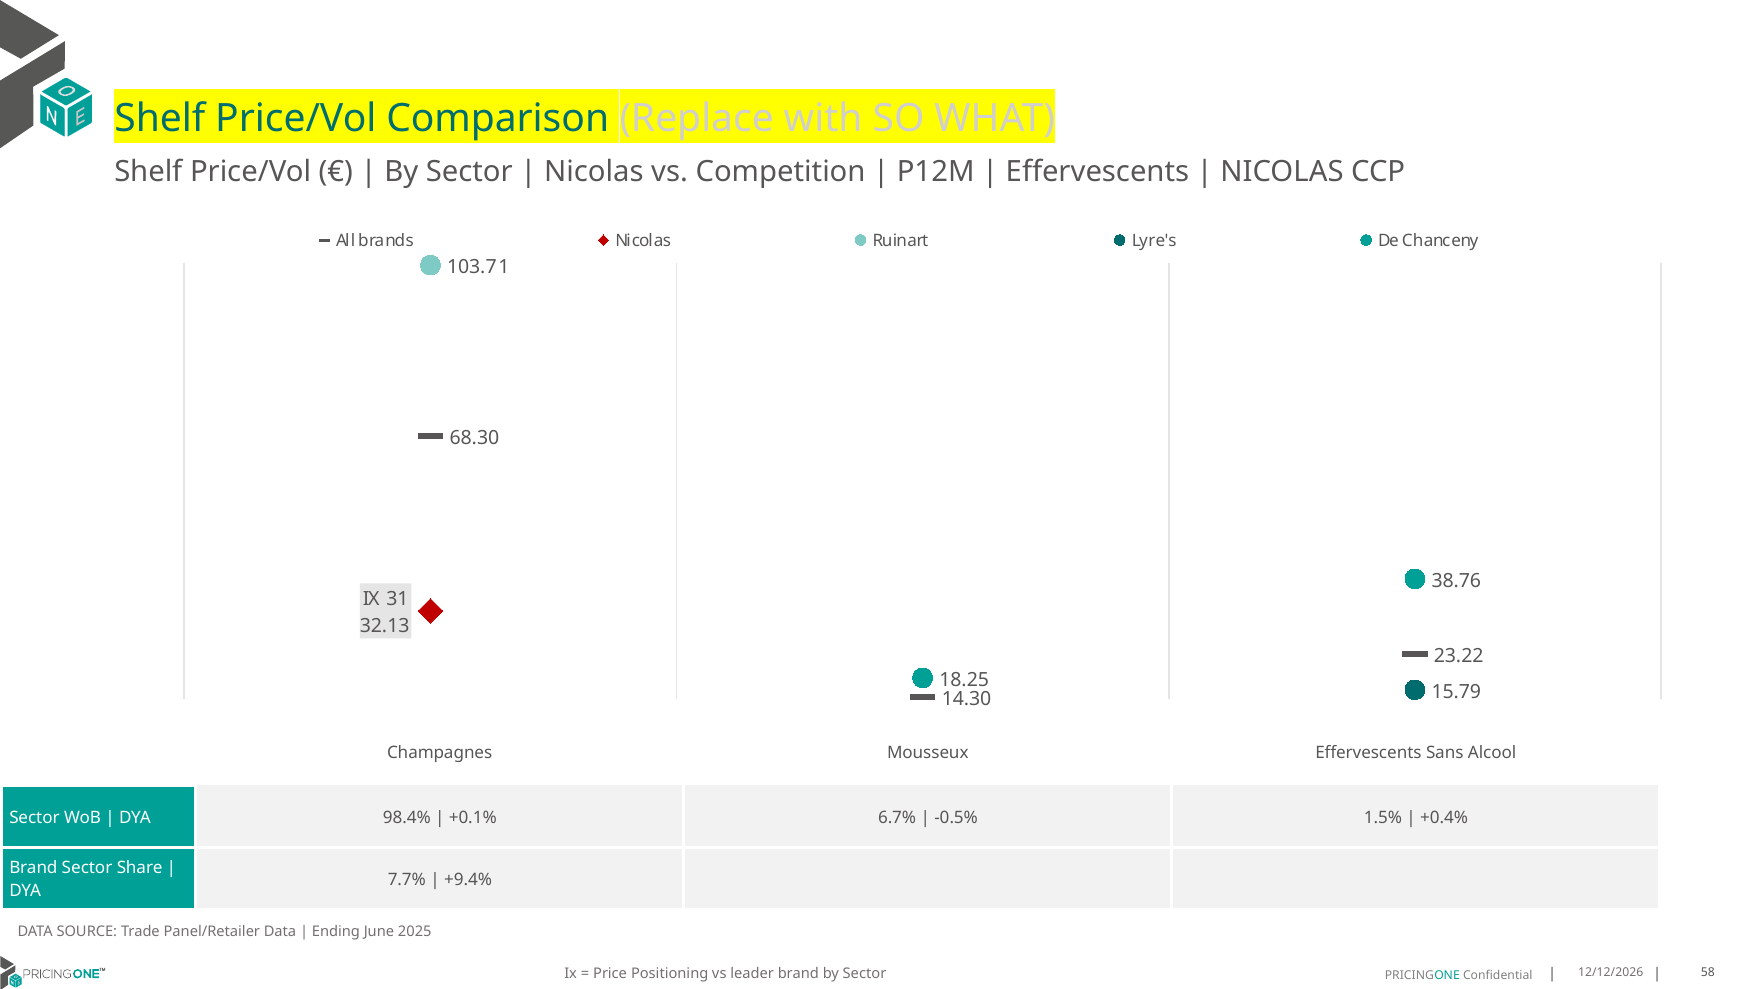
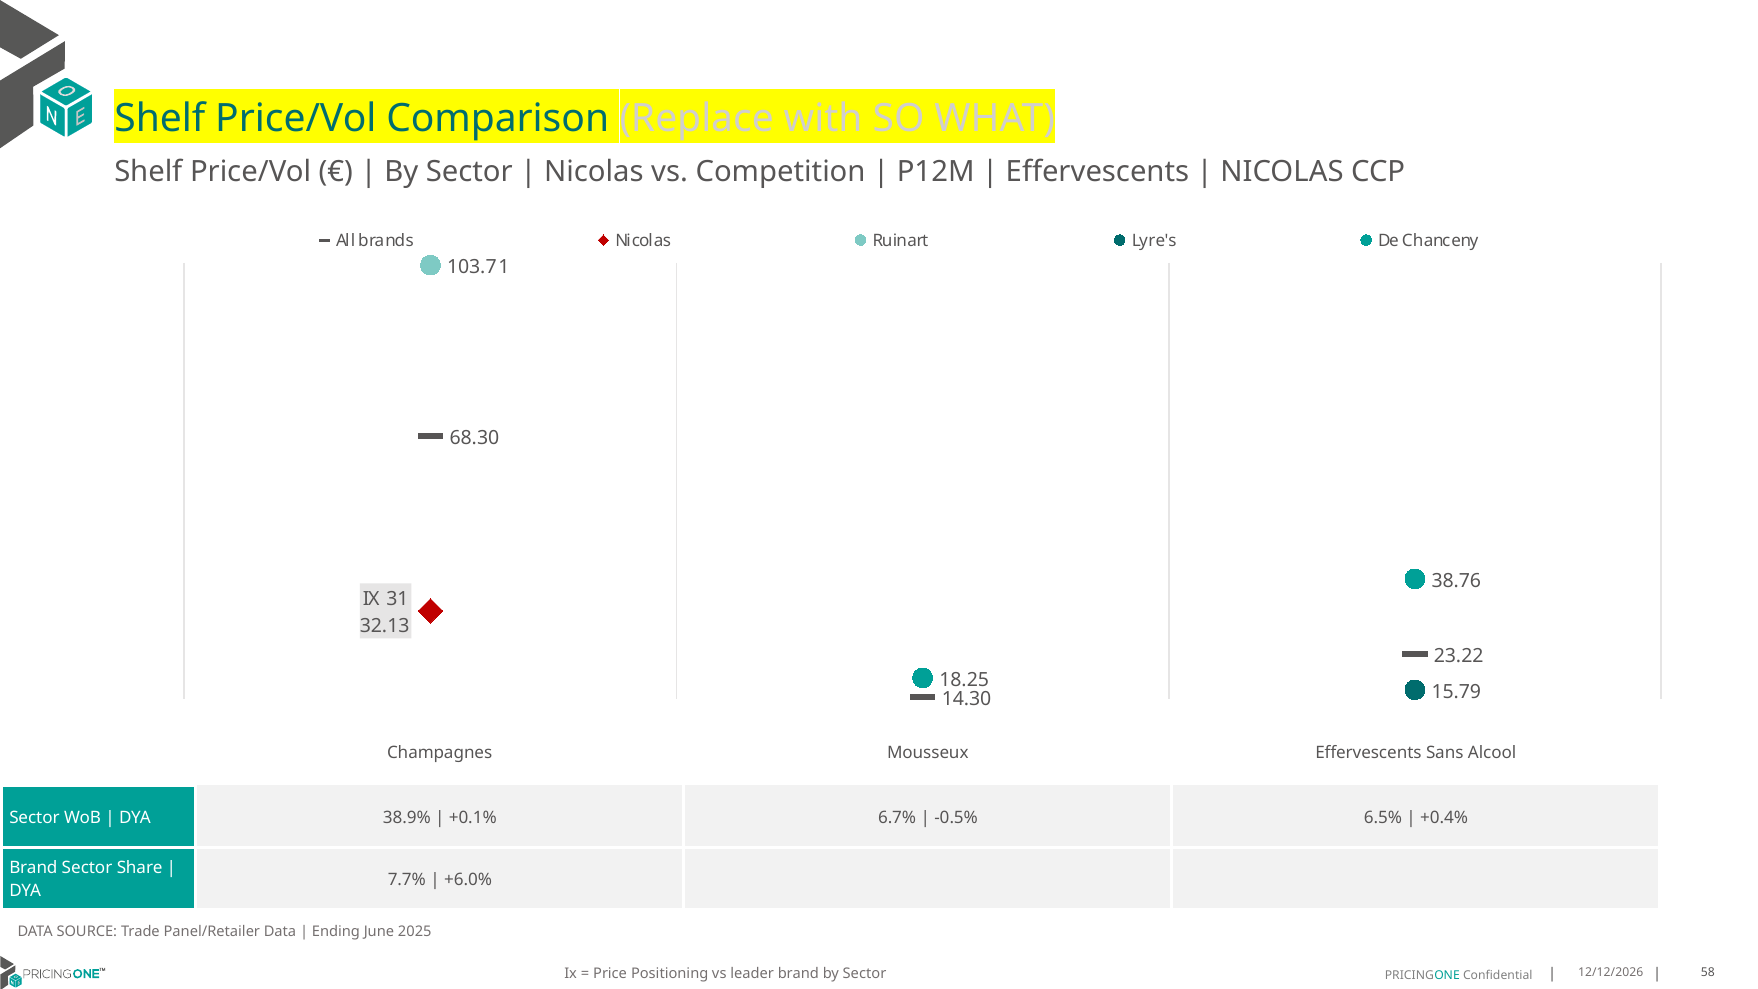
98.4%: 98.4% -> 38.9%
1.5%: 1.5% -> 6.5%
+9.4%: +9.4% -> +6.0%
